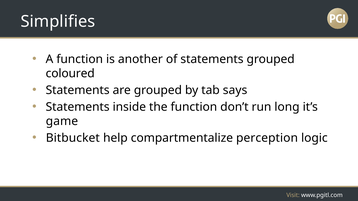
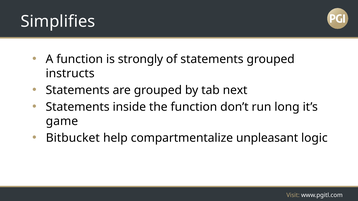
another: another -> strongly
coloured: coloured -> instructs
says: says -> next
perception: perception -> unpleasant
